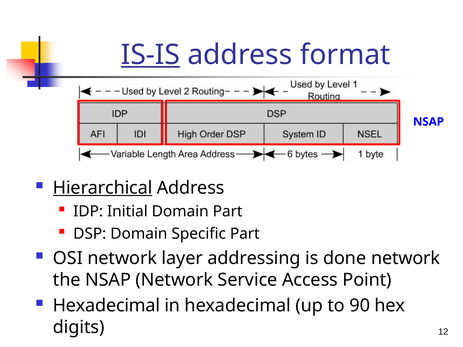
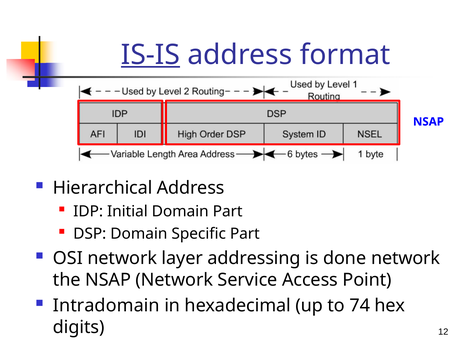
Hierarchical underline: present -> none
Hexadecimal at (106, 306): Hexadecimal -> Intradomain
90: 90 -> 74
